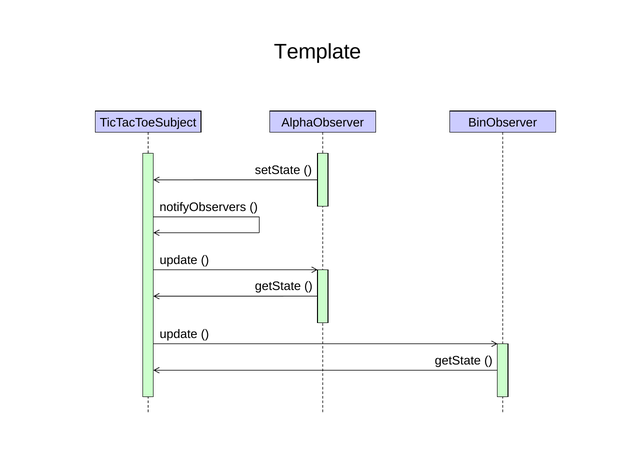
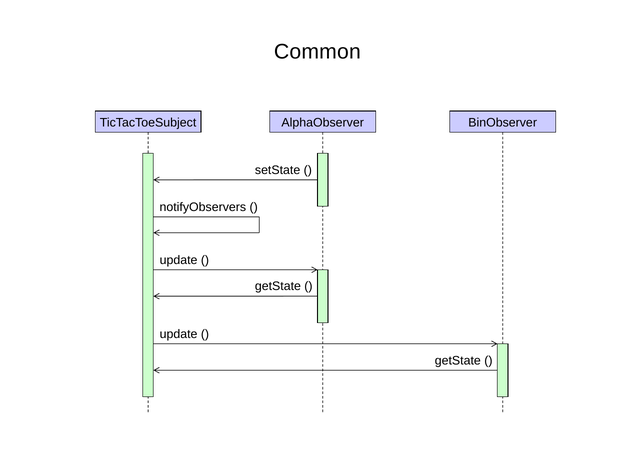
Template: Template -> Common
